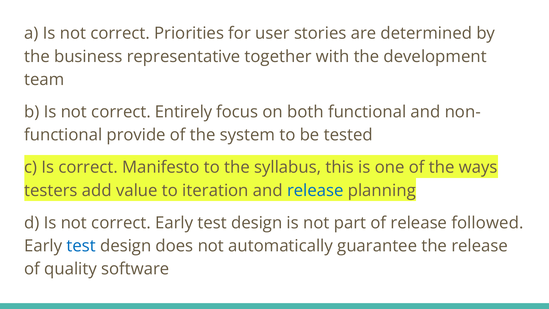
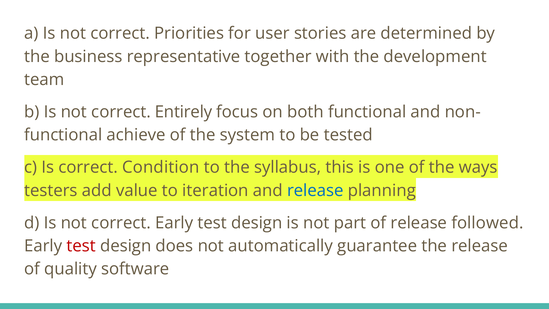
provide: provide -> achieve
Manifesto: Manifesto -> Condition
test at (81, 246) colour: blue -> red
